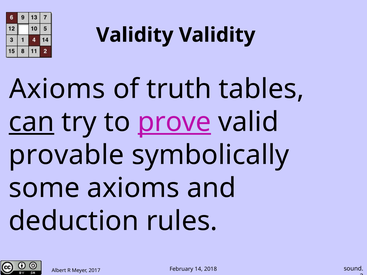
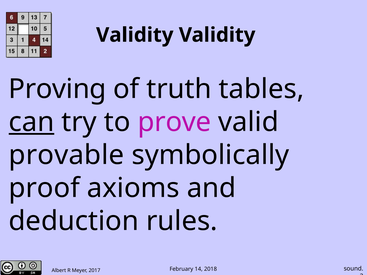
Axioms at (57, 89): Axioms -> Proving
prove underline: present -> none
some: some -> proof
